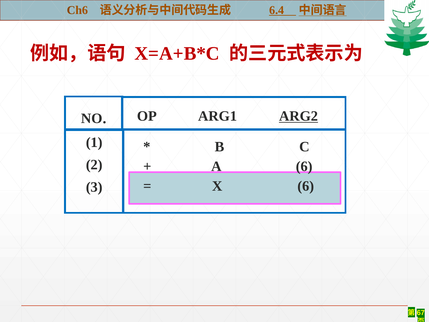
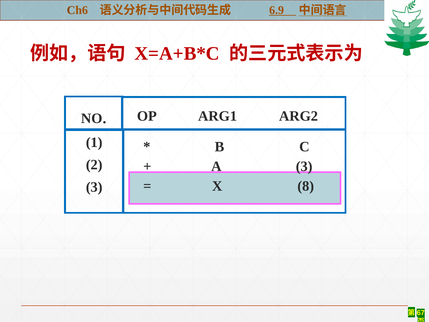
6.4: 6.4 -> 6.9
ARG2 underline: present -> none
A 6: 6 -> 3
X 6: 6 -> 8
